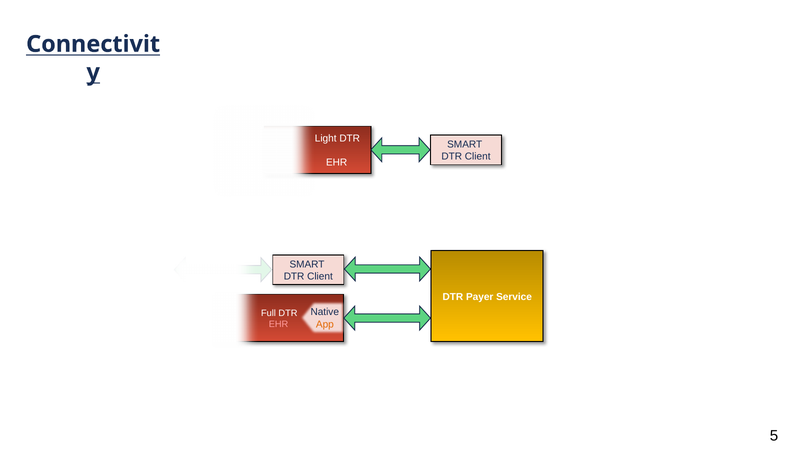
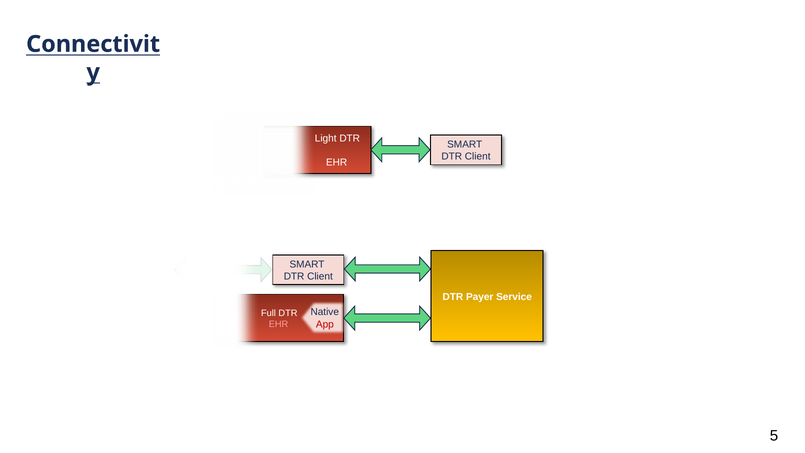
App colour: orange -> red
